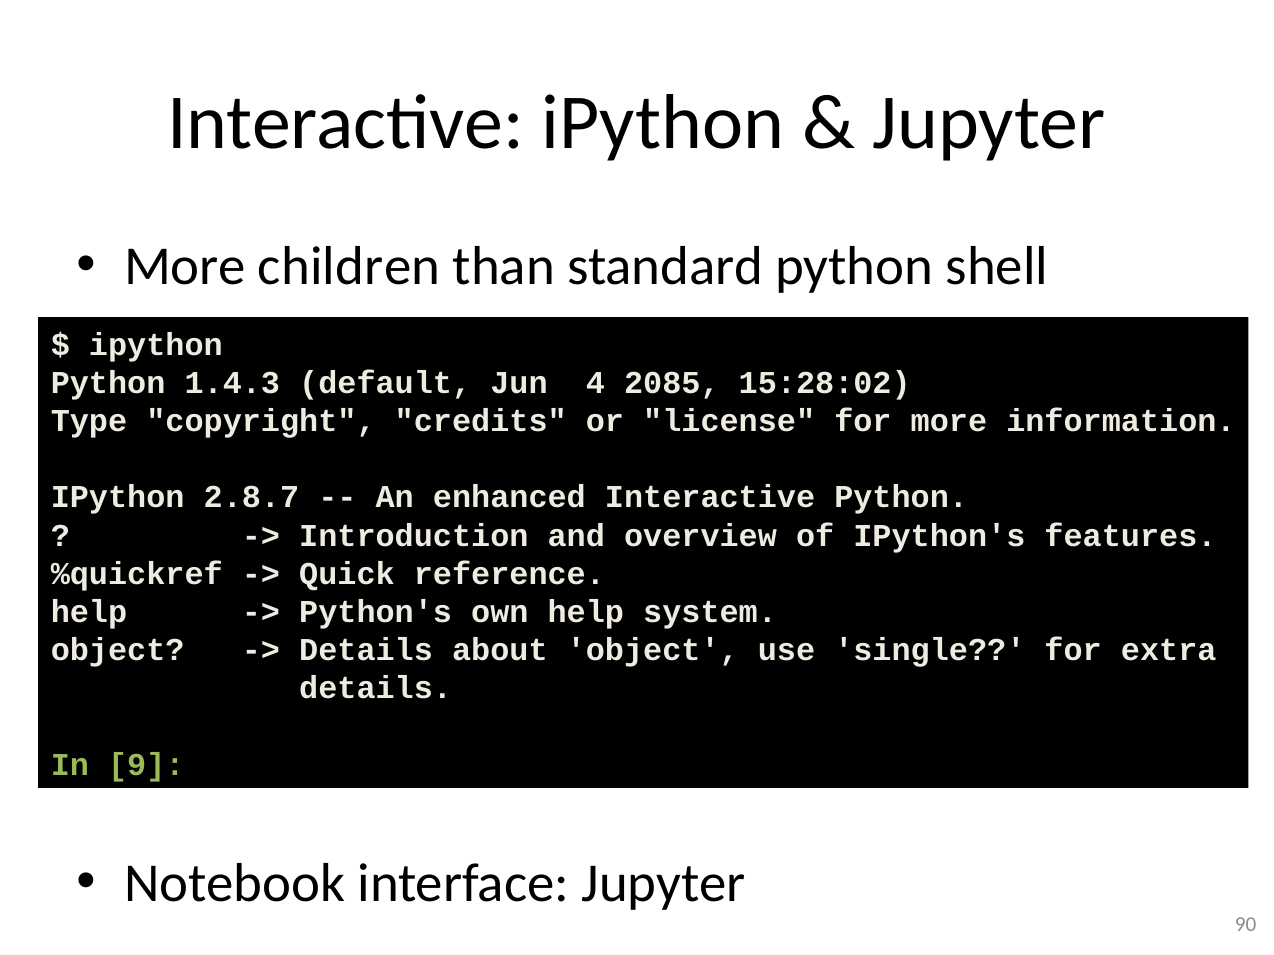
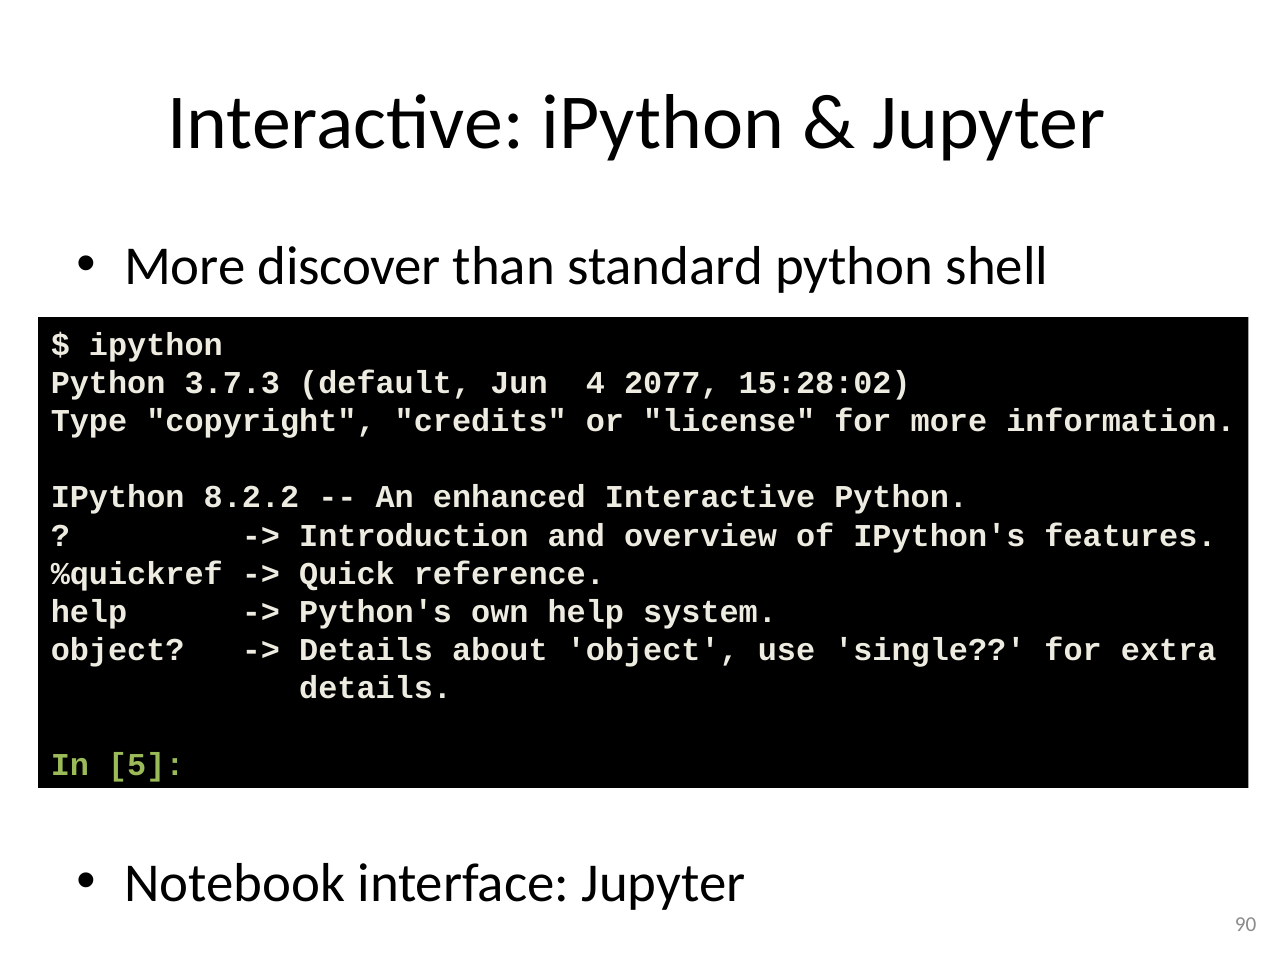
children: children -> discover
1.4.3: 1.4.3 -> 3.7.3
2085: 2085 -> 2077
2.8.7: 2.8.7 -> 8.2.2
9: 9 -> 5
